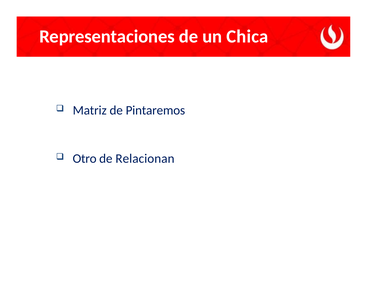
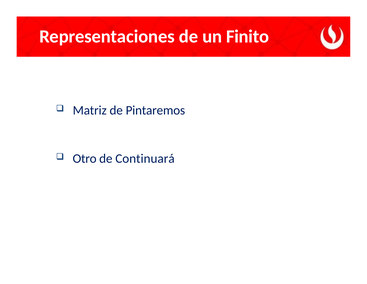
Chica: Chica -> Finito
Relacionan: Relacionan -> Continuará
